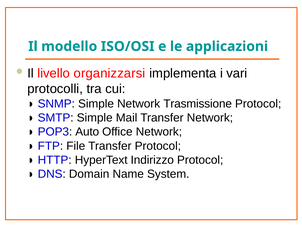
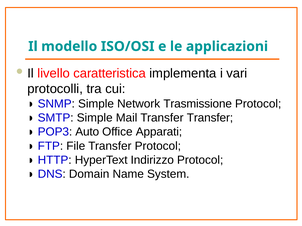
organizzarsi: organizzarsi -> caratteristica
Transfer Network: Network -> Transfer
Office Network: Network -> Apparati
